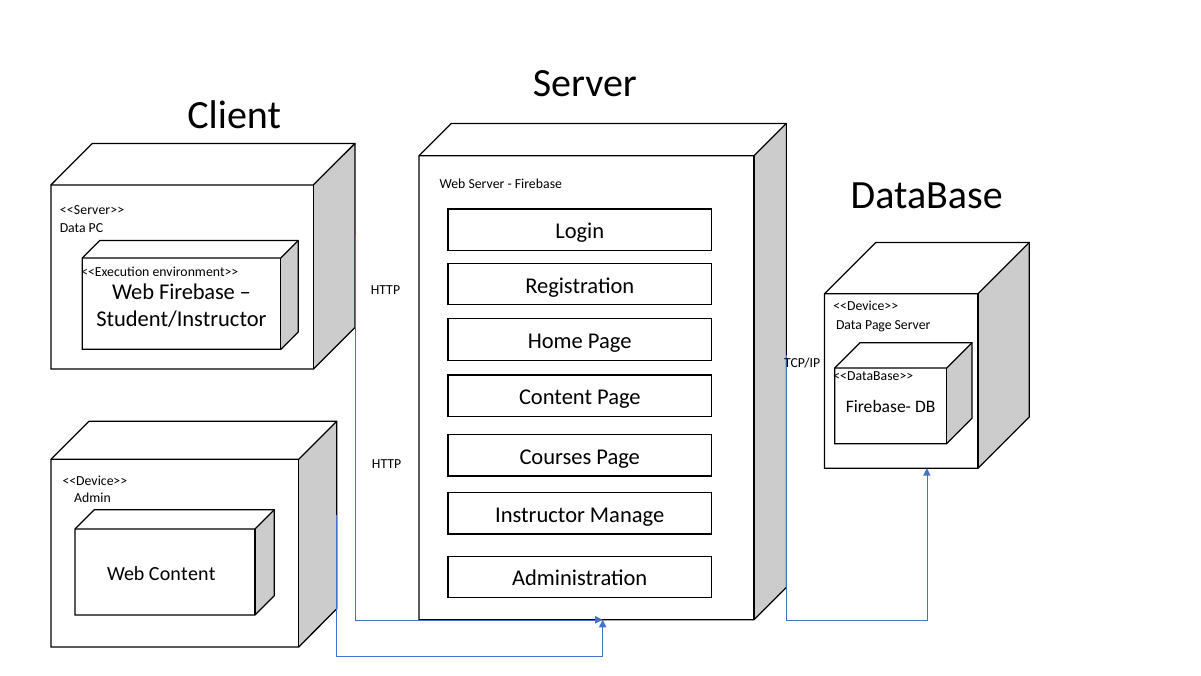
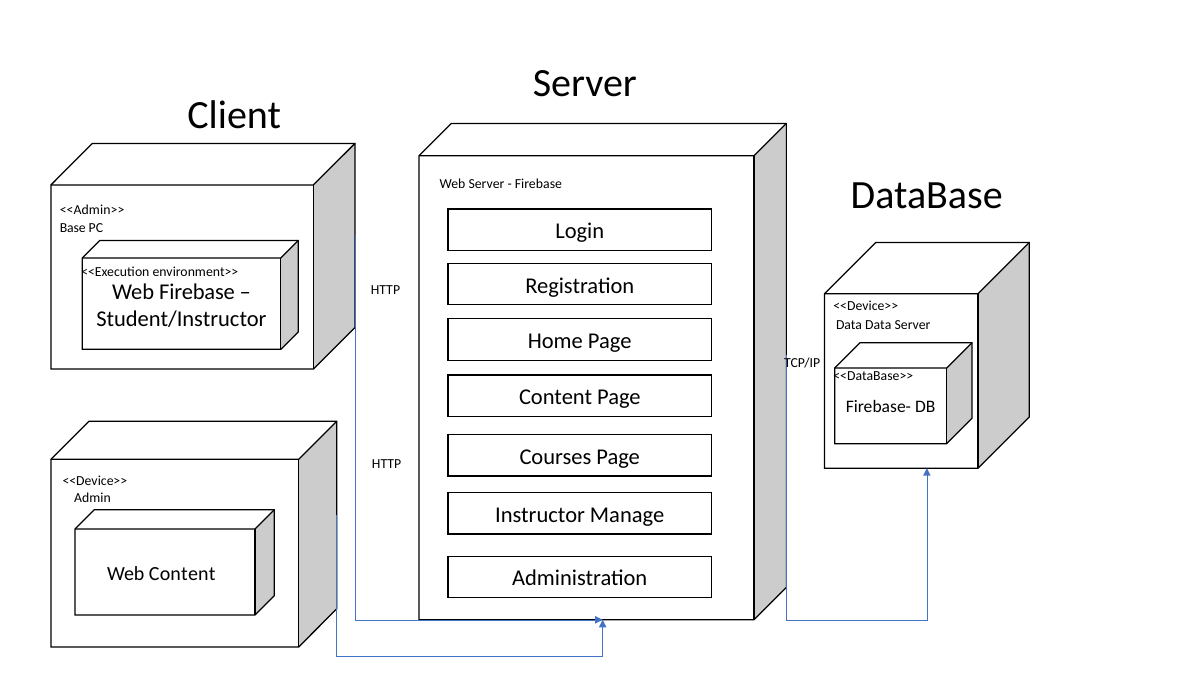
<<Server>>: <<Server>> -> <<Admin>>
Data at (73, 227): Data -> Base
Data Page: Page -> Data
